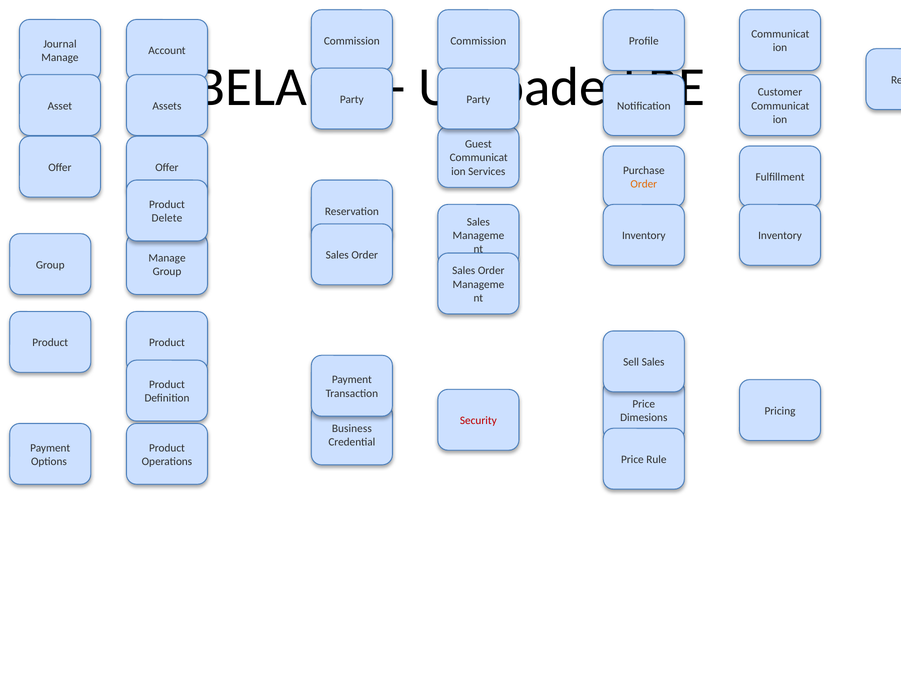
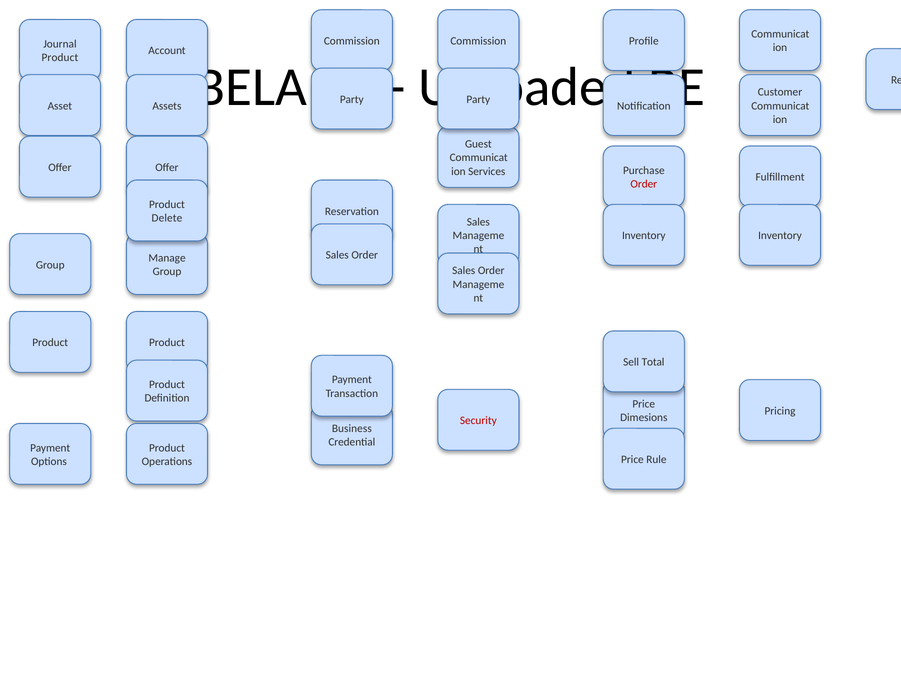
Manage at (60, 57): Manage -> Product
Order at (644, 184) colour: orange -> red
Sell Sales: Sales -> Total
